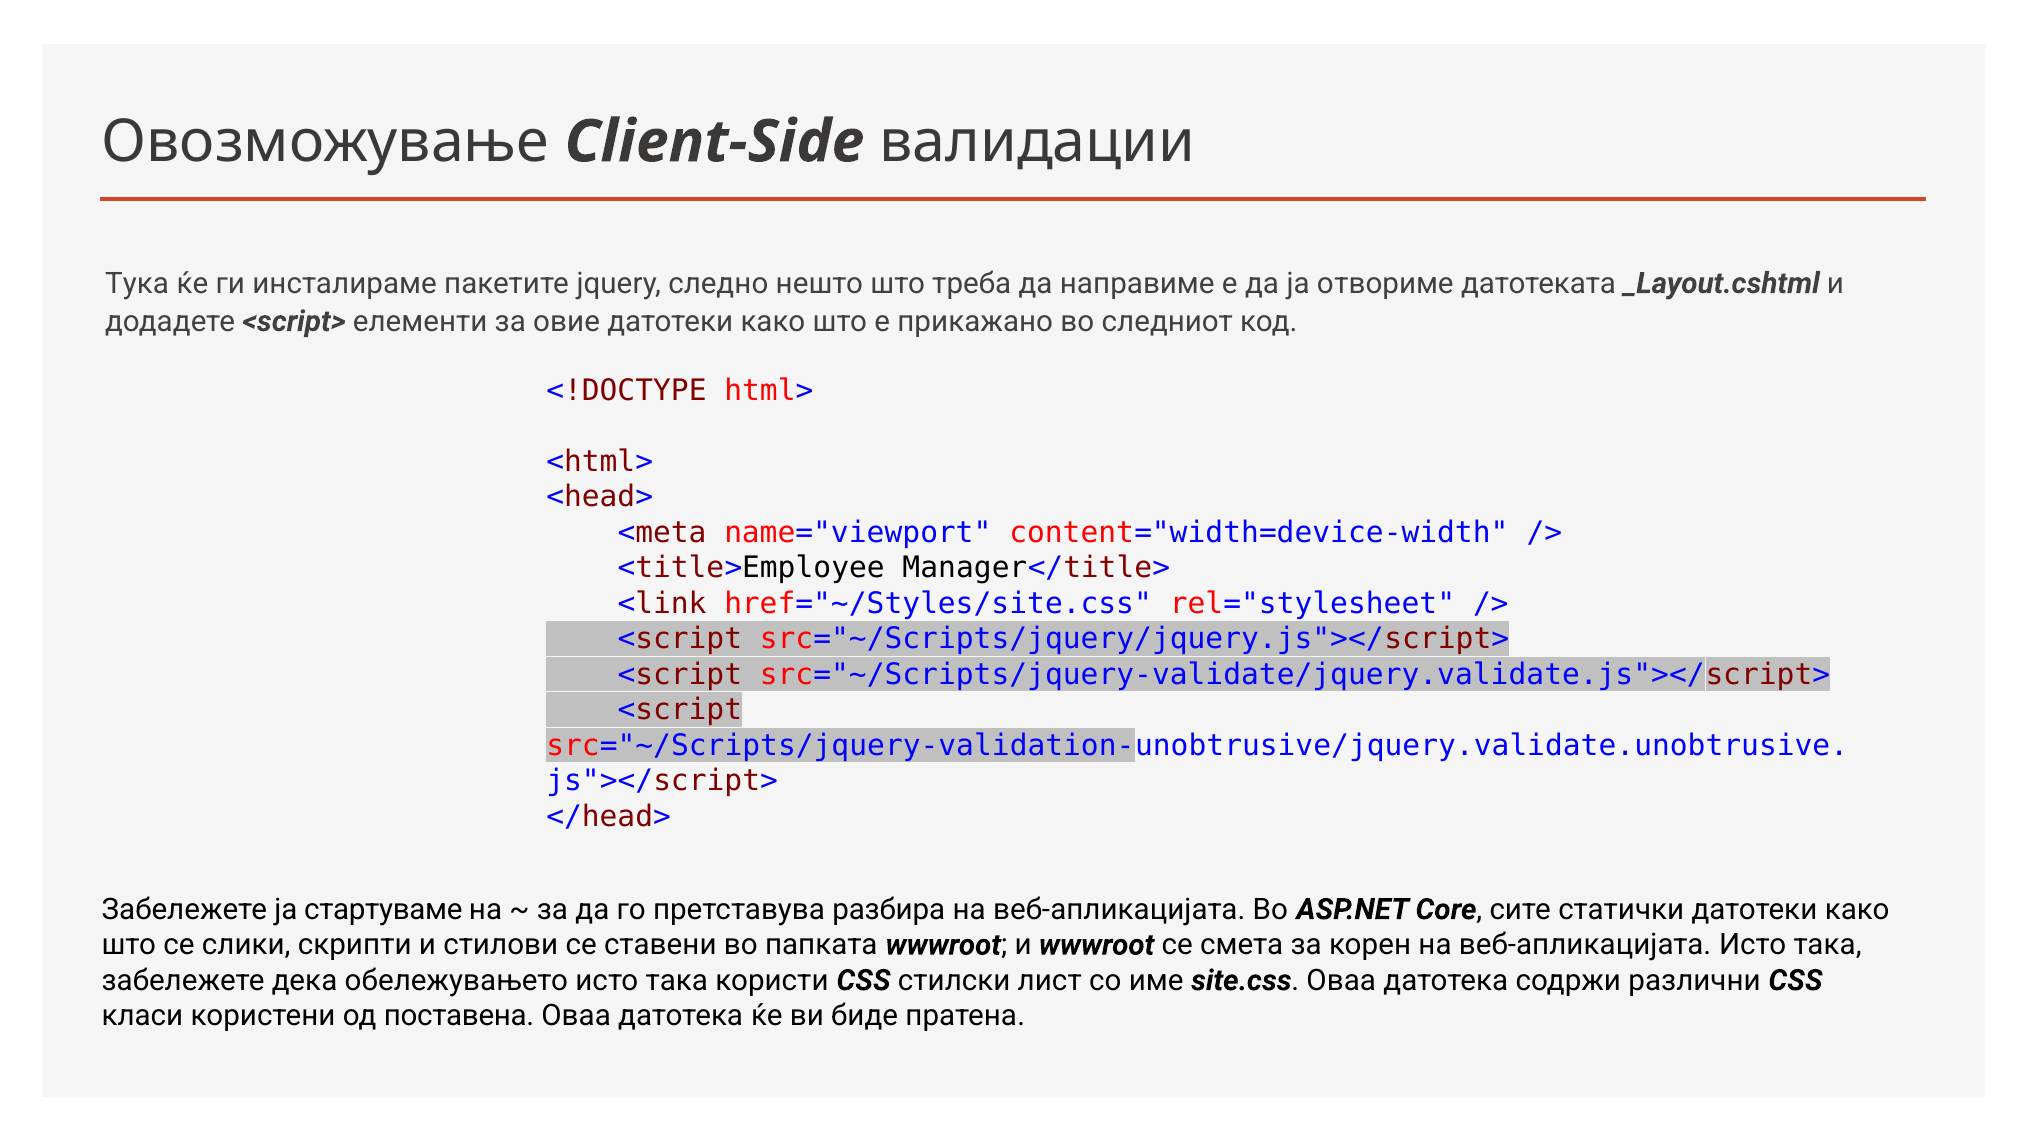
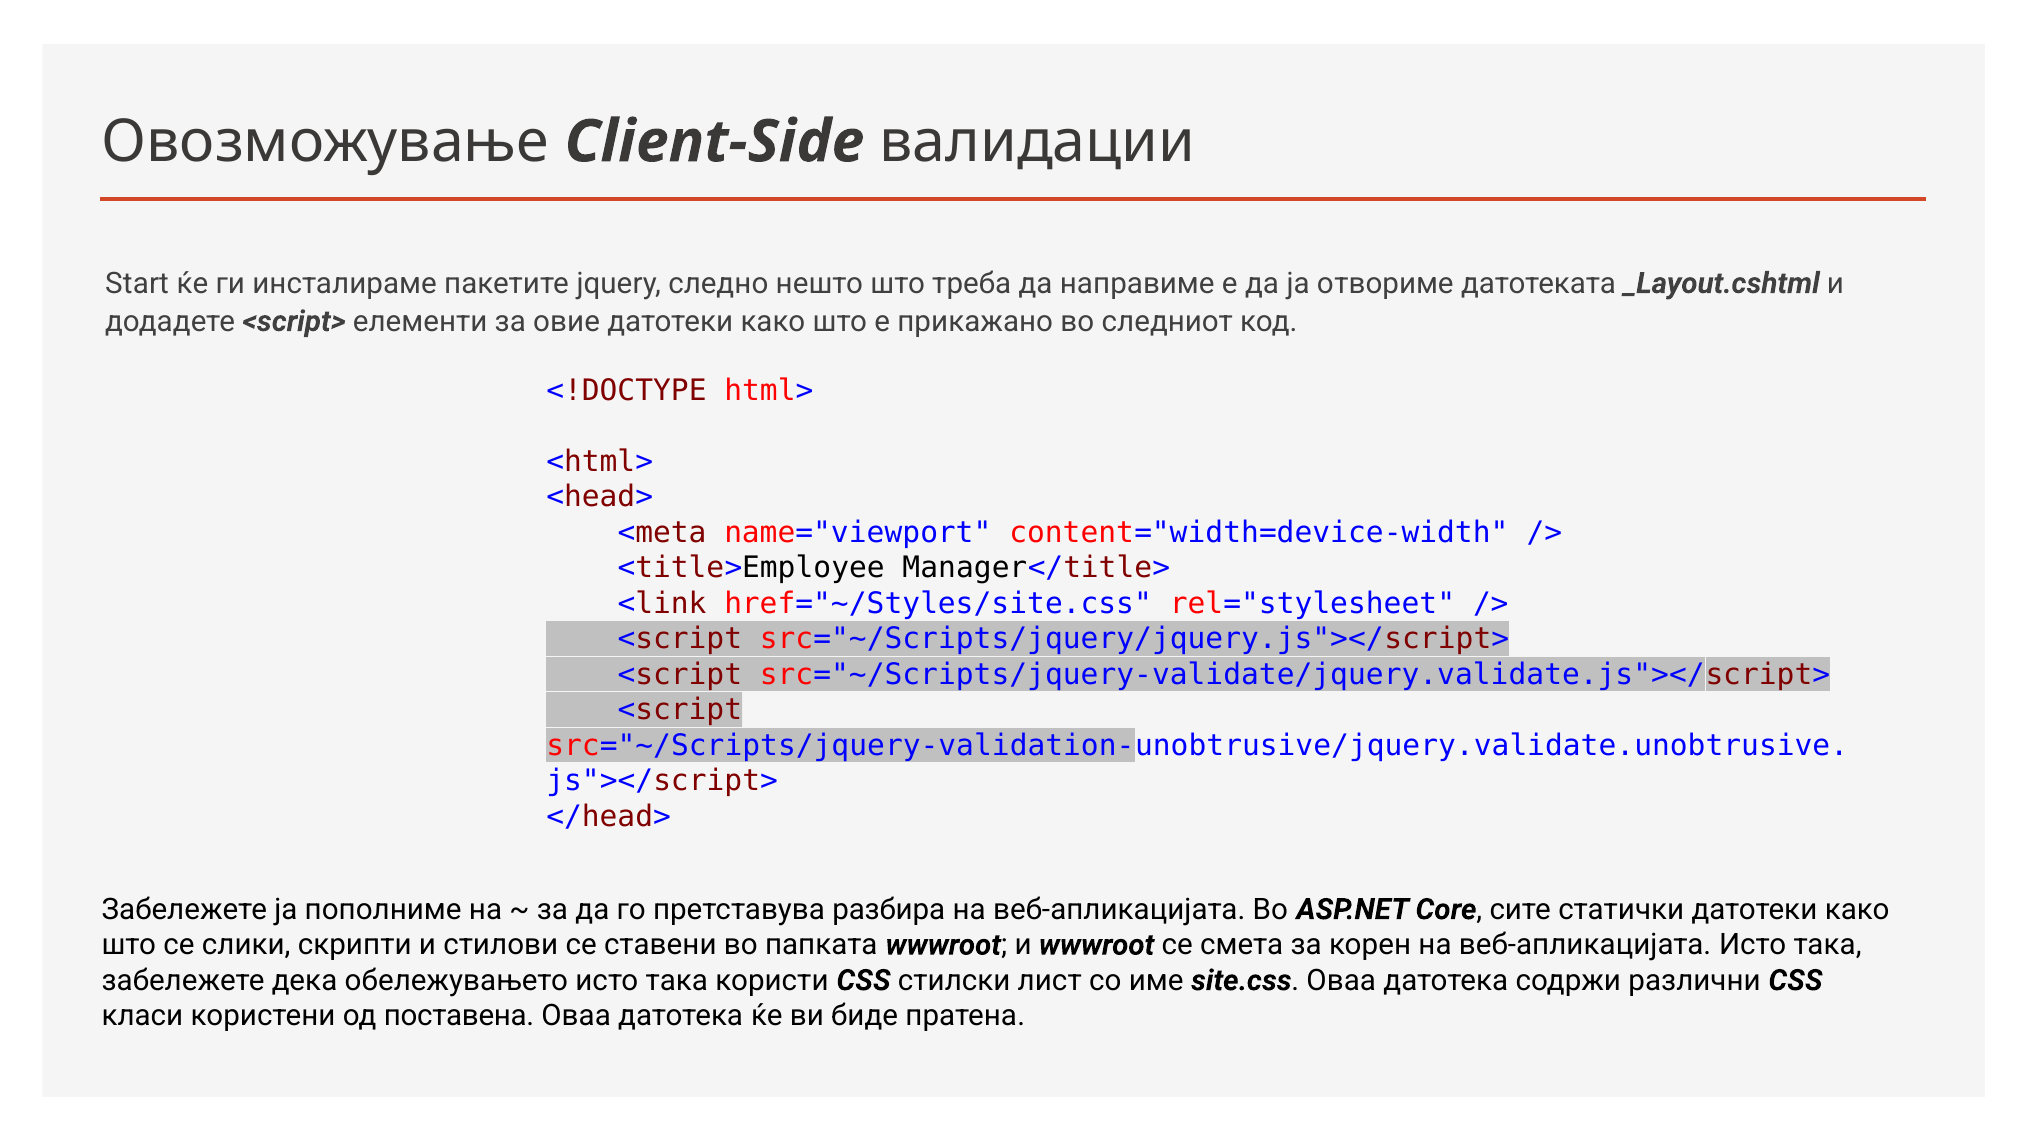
Тука: Тука -> Start
стартуваме: стартуваме -> пополниме
